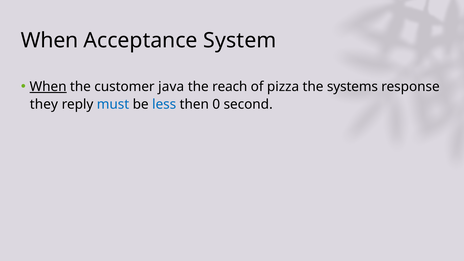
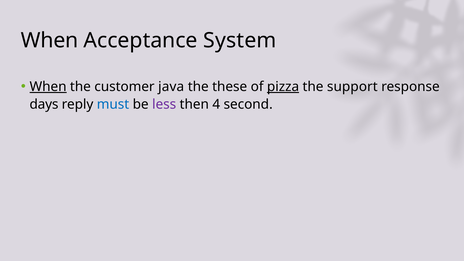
reach: reach -> these
pizza underline: none -> present
systems: systems -> support
they: they -> days
less colour: blue -> purple
0: 0 -> 4
